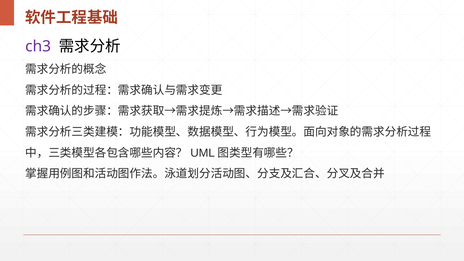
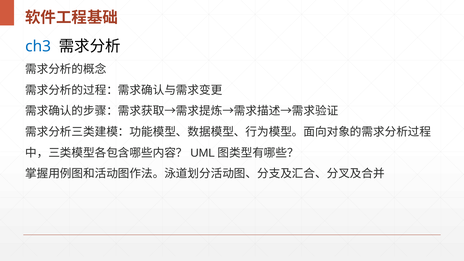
ch3 colour: purple -> blue
